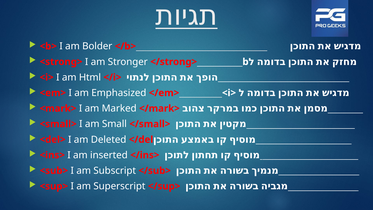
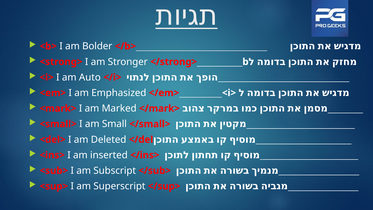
Html: Html -> Auto
